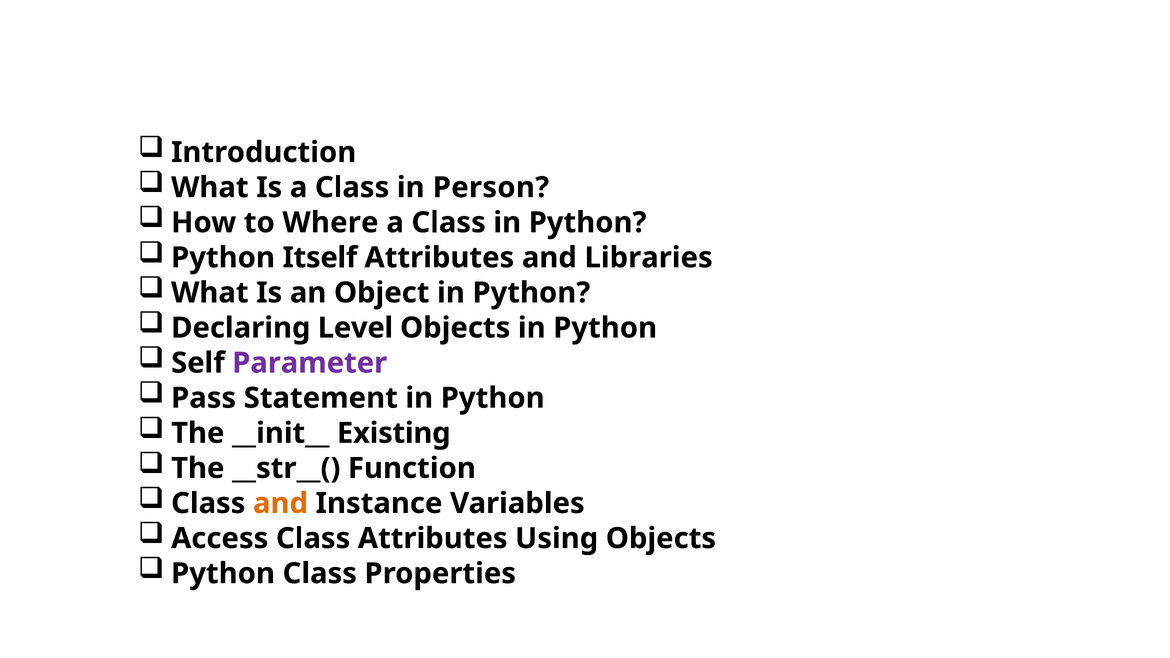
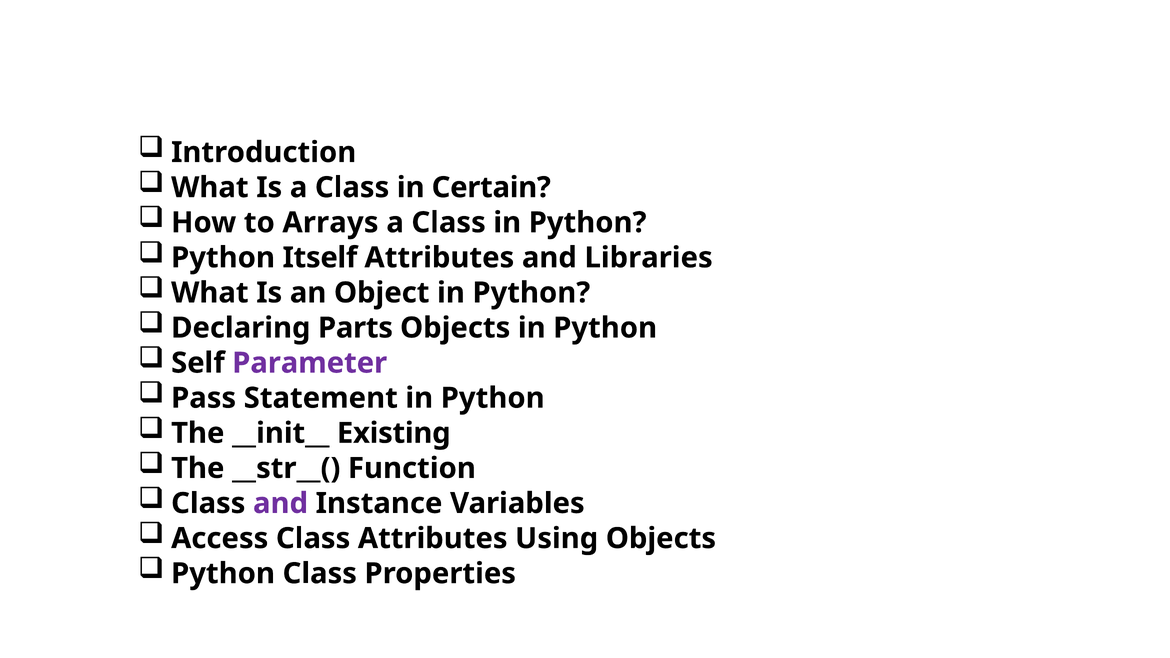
Person: Person -> Certain
Where: Where -> Arrays
Level: Level -> Parts
and at (281, 503) colour: orange -> purple
